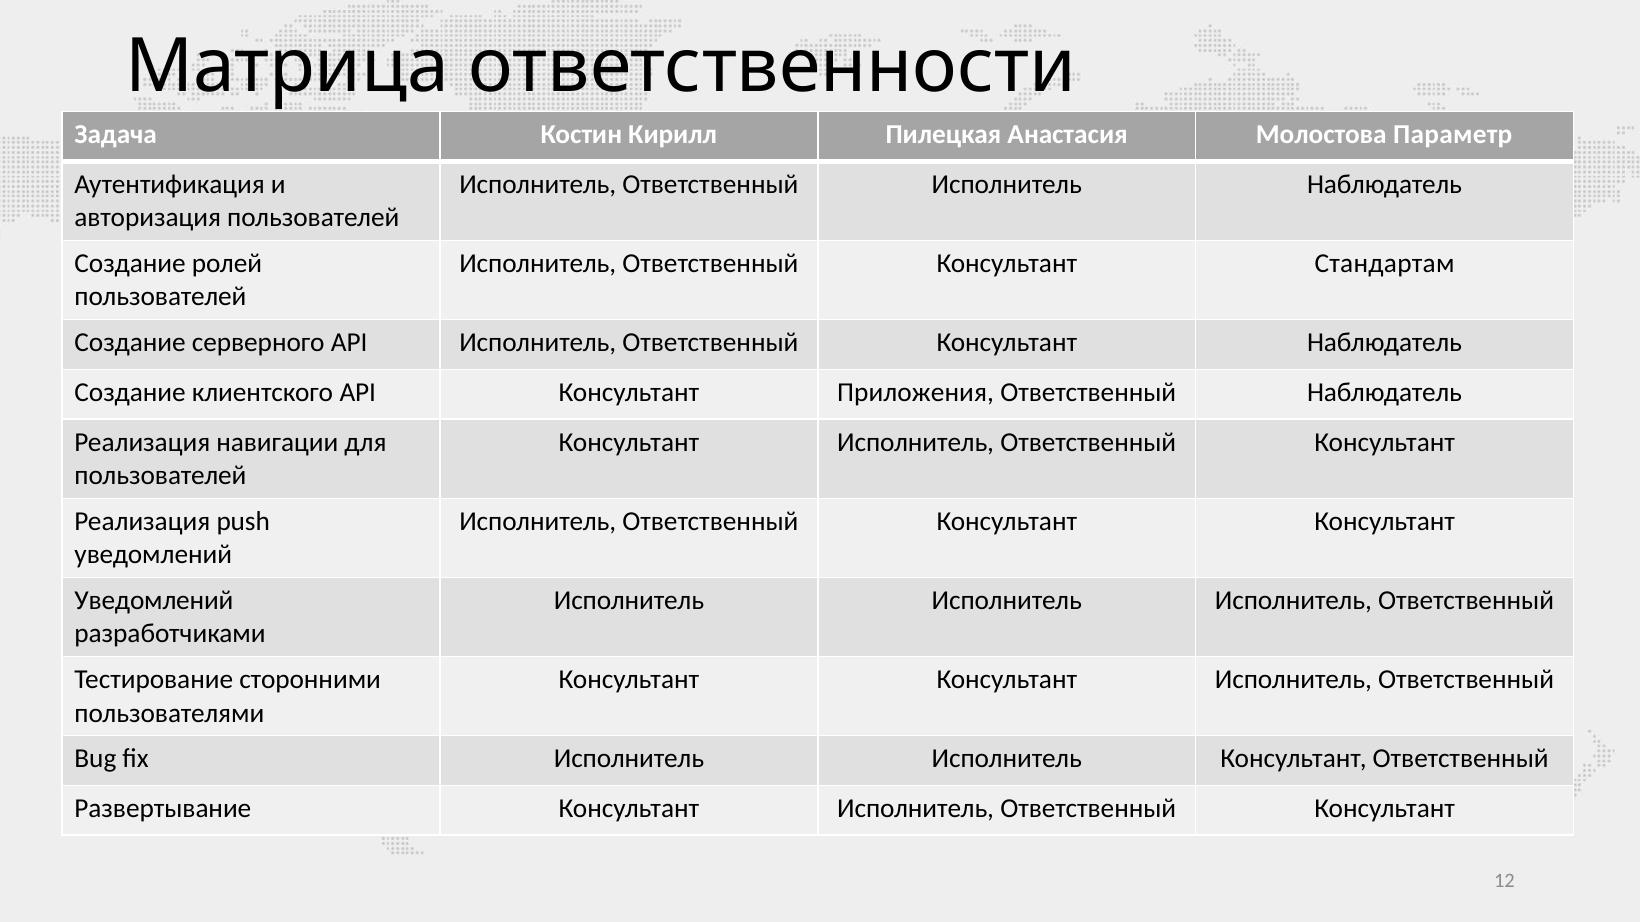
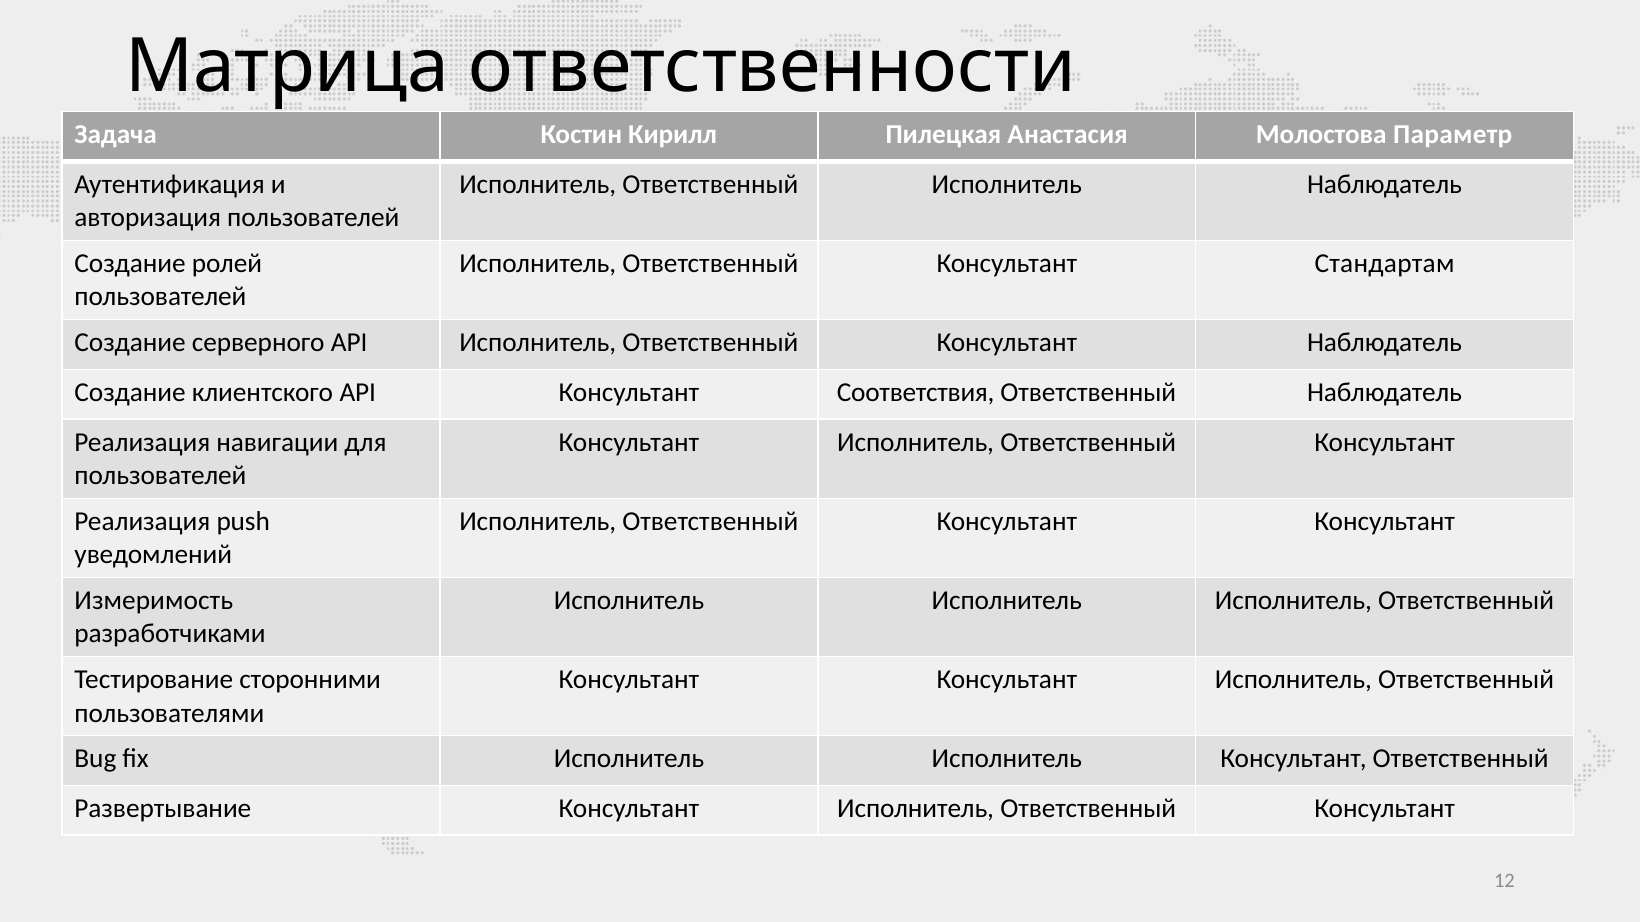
Приложения: Приложения -> Соответствия
Уведомлений at (154, 601): Уведомлений -> Измеримость
